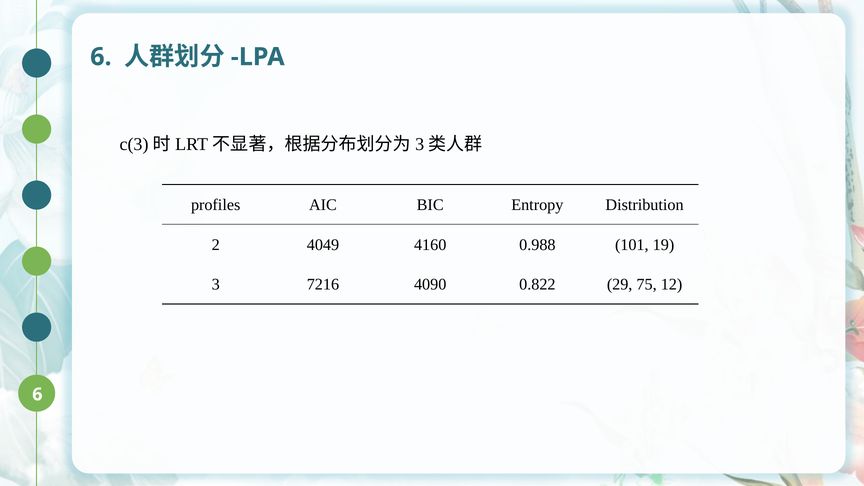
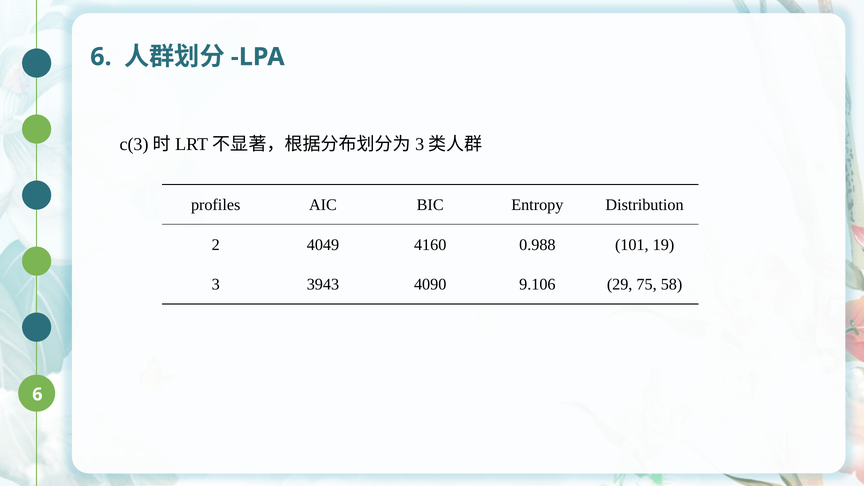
7216: 7216 -> 3943
0.822: 0.822 -> 9.106
12: 12 -> 58
